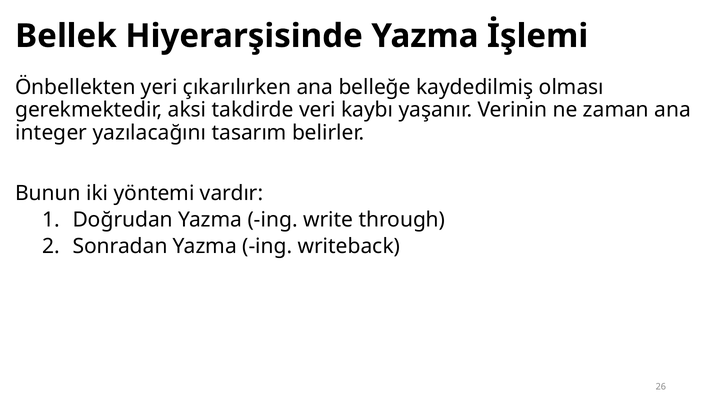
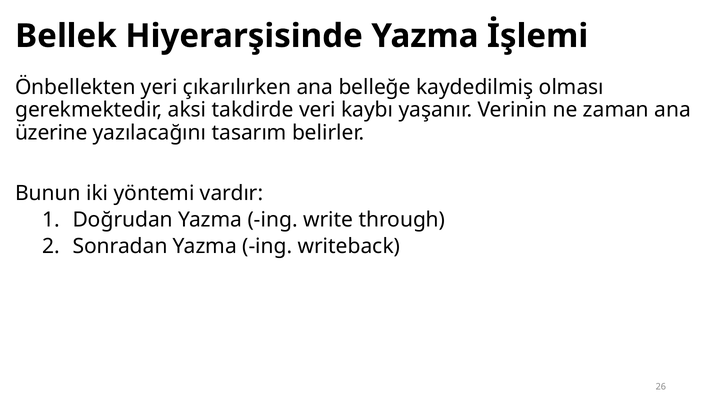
integer: integer -> üzerine
